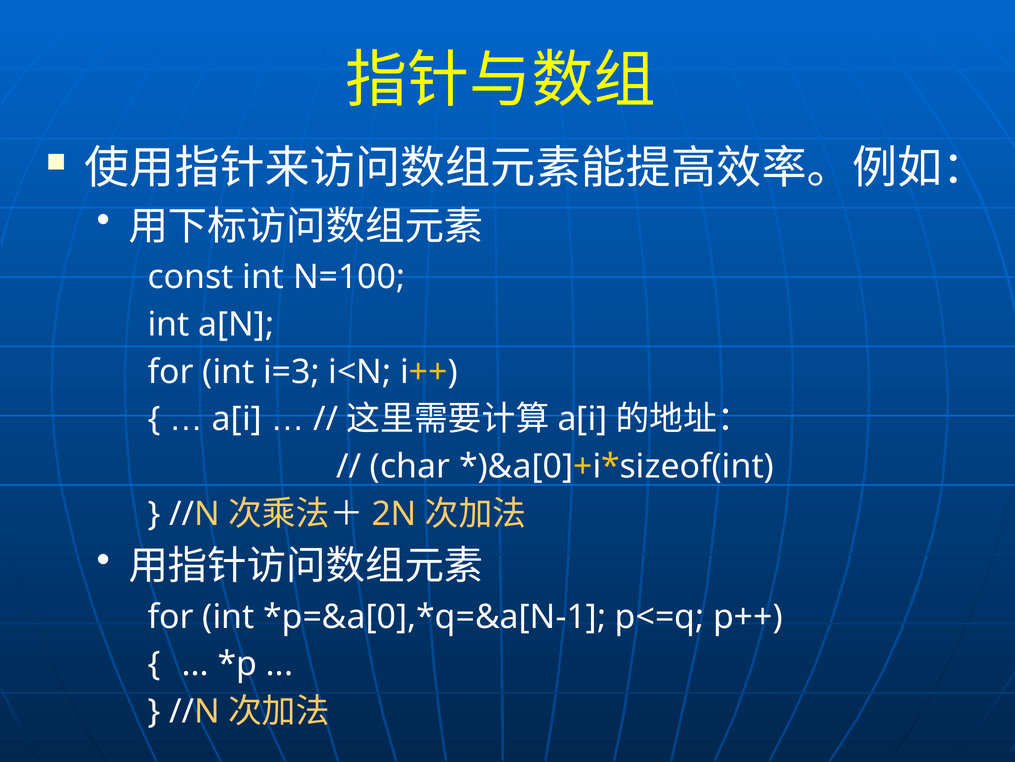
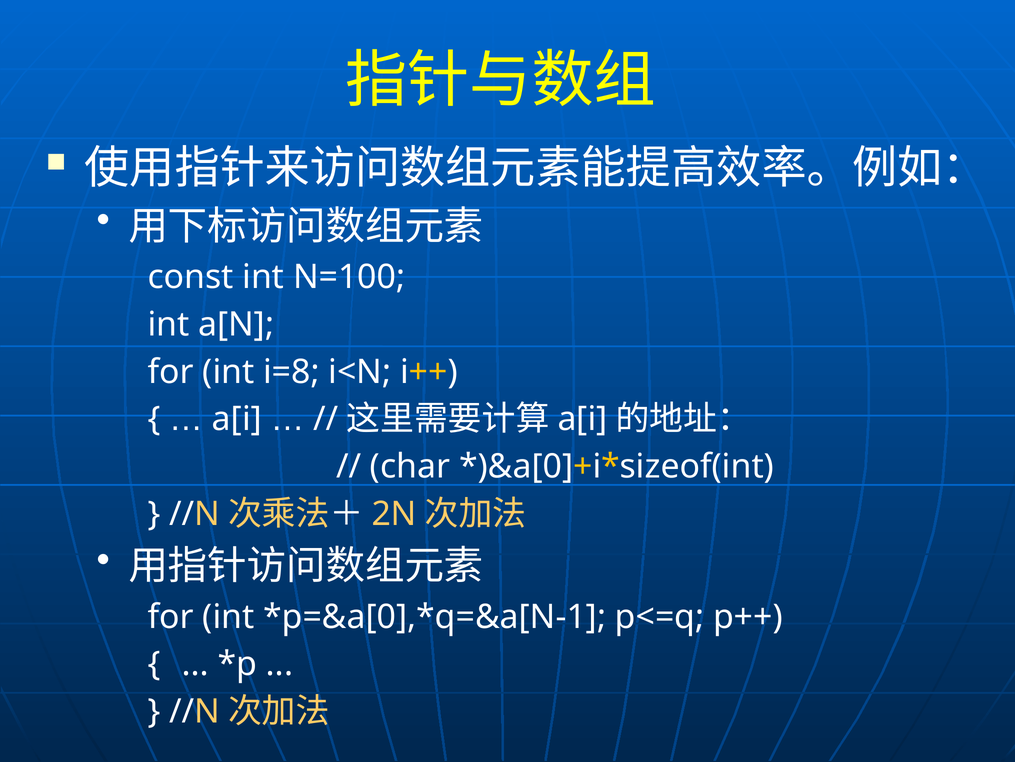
i=3: i=3 -> i=8
